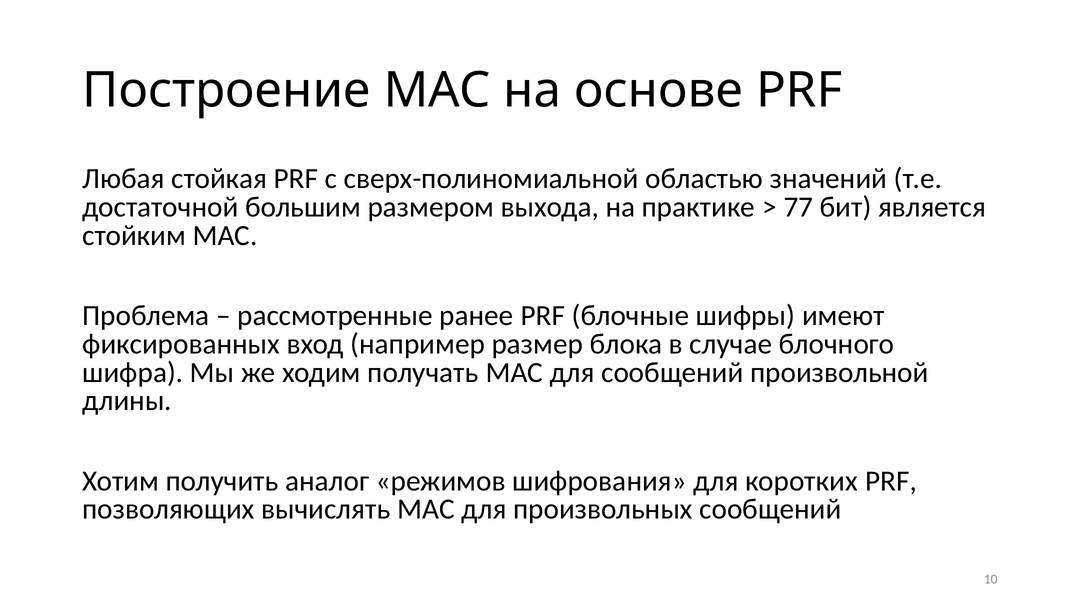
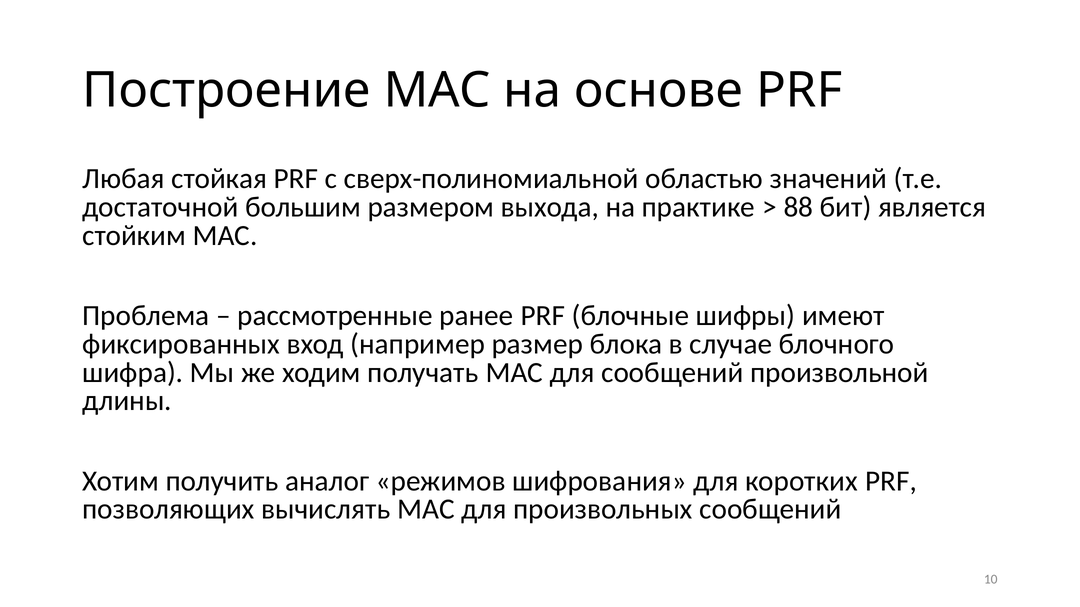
77: 77 -> 88
